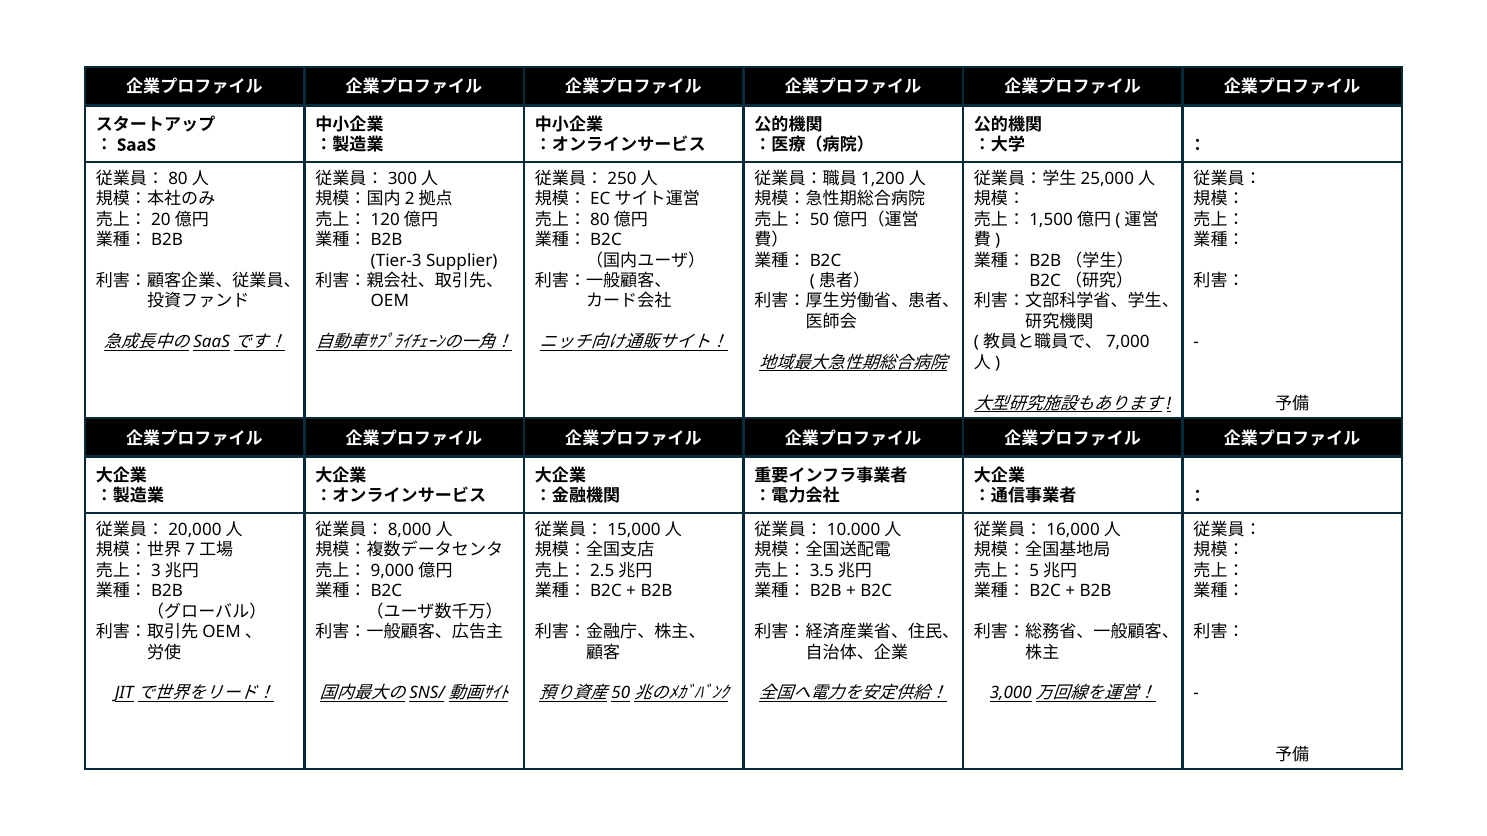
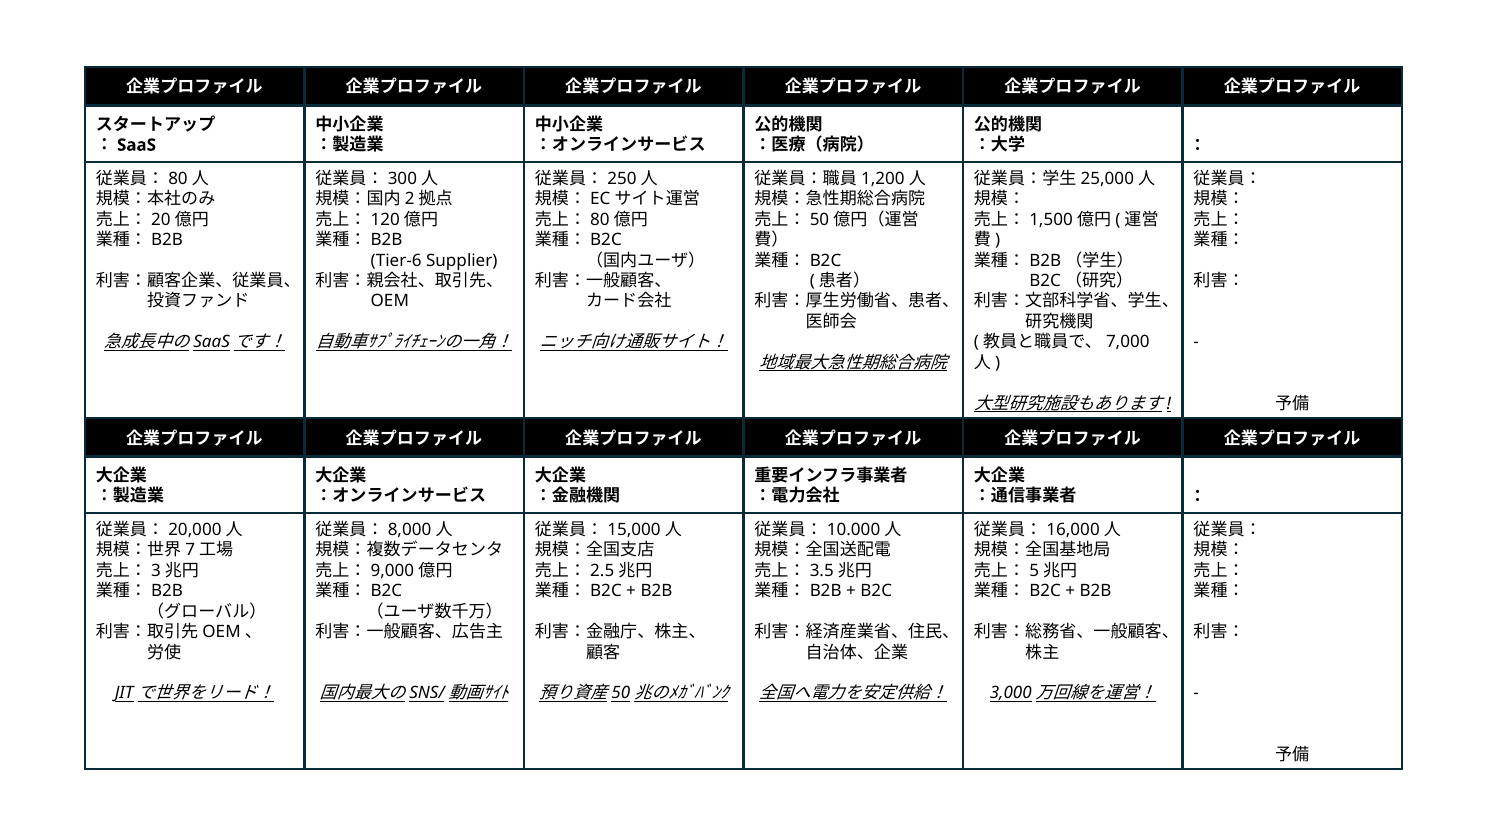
Tier-3: Tier-3 -> Tier-6
